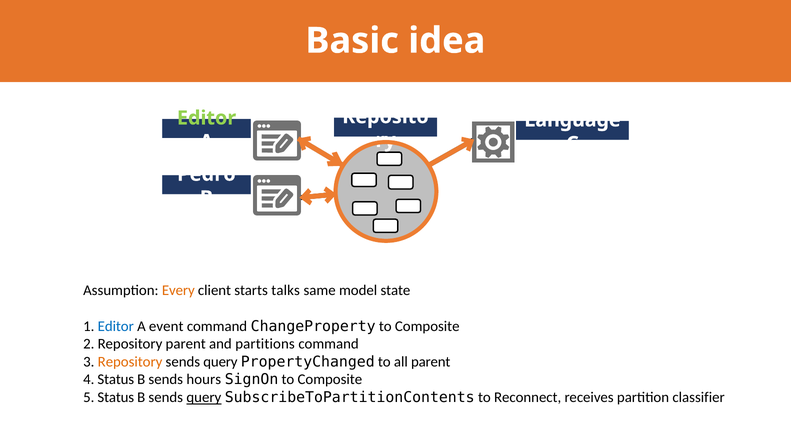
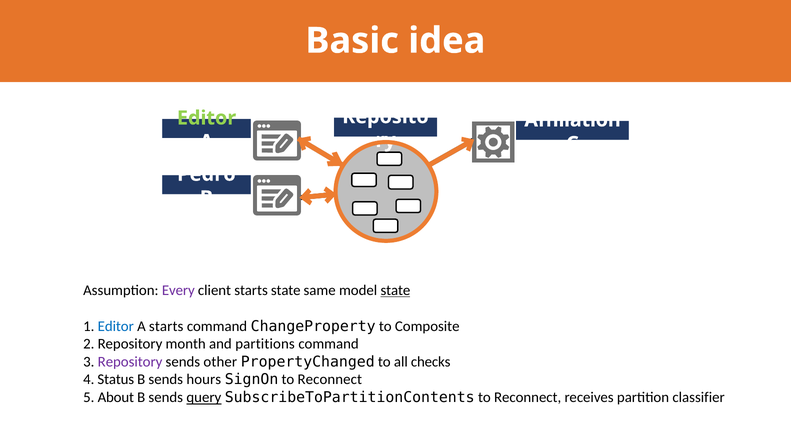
Language: Language -> Affiliation
Every colour: orange -> purple
starts talks: talks -> state
state at (395, 290) underline: none -> present
A event: event -> starts
Repository parent: parent -> month
Repository at (130, 362) colour: orange -> purple
query at (220, 362): query -> other
all parent: parent -> checks
SignOn to Composite: Composite -> Reconnect
5 Status: Status -> About
